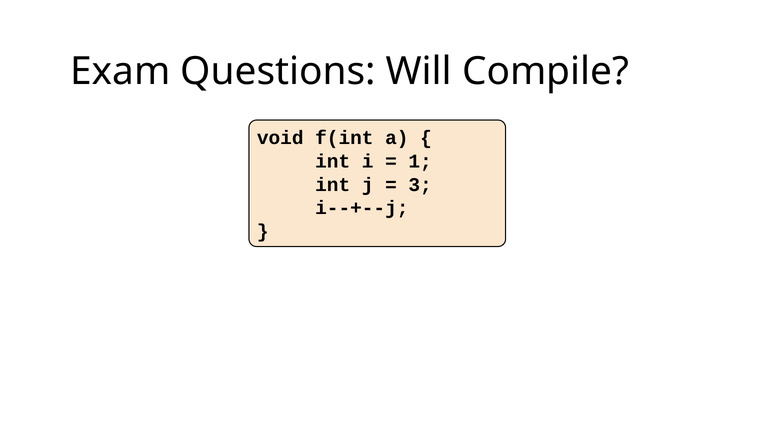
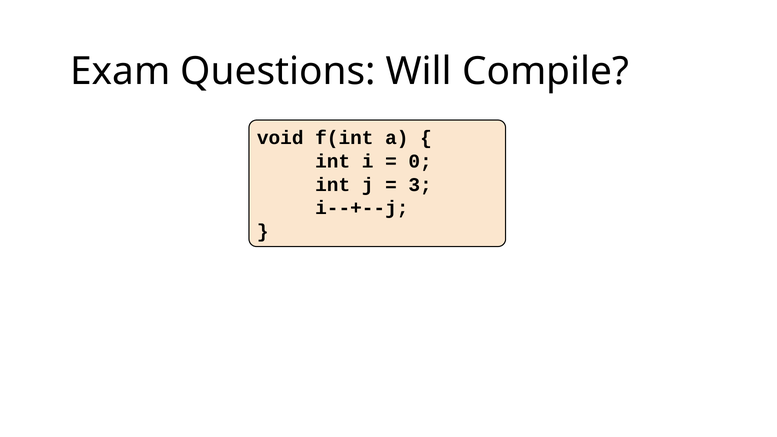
1: 1 -> 0
